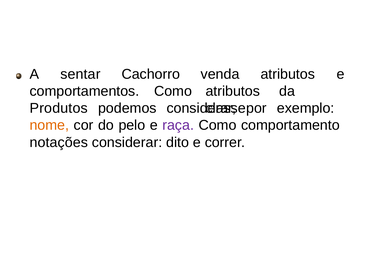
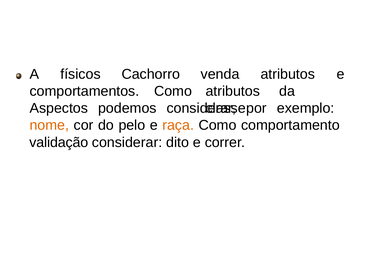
sentar: sentar -> físicos
Produtos: Produtos -> Aspectos
raça colour: purple -> orange
notações: notações -> validação
